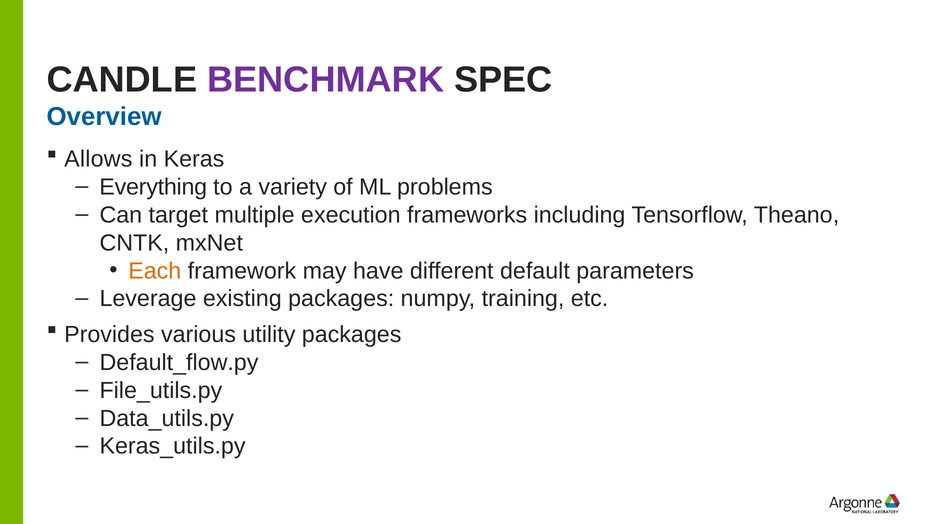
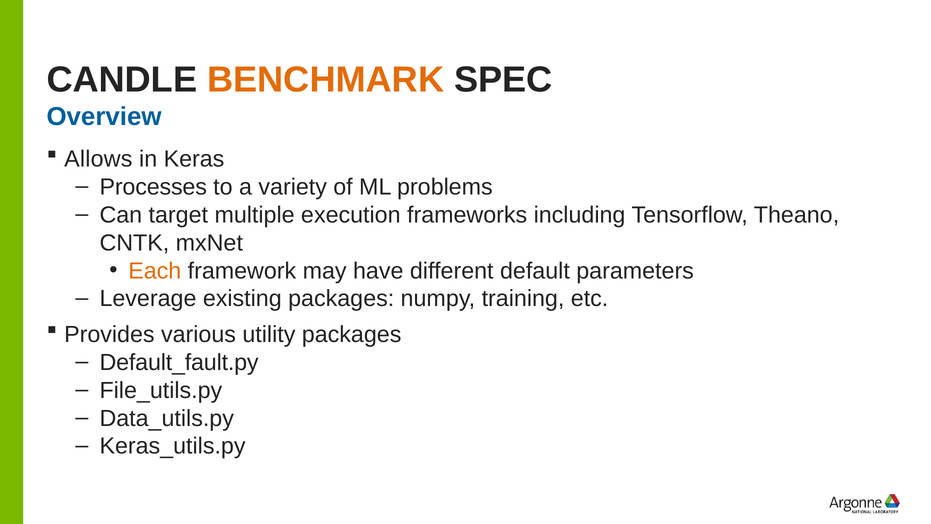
BENCHMARK colour: purple -> orange
Everything: Everything -> Processes
Default_flow.py: Default_flow.py -> Default_fault.py
